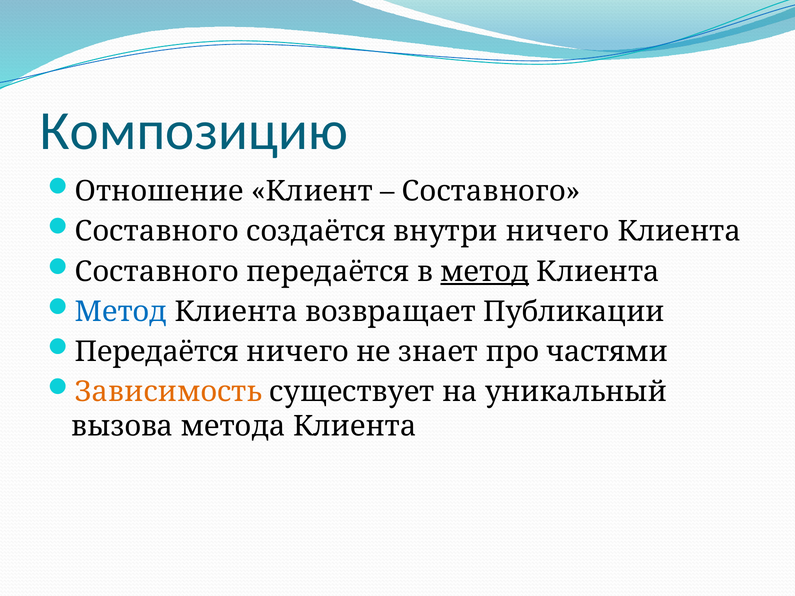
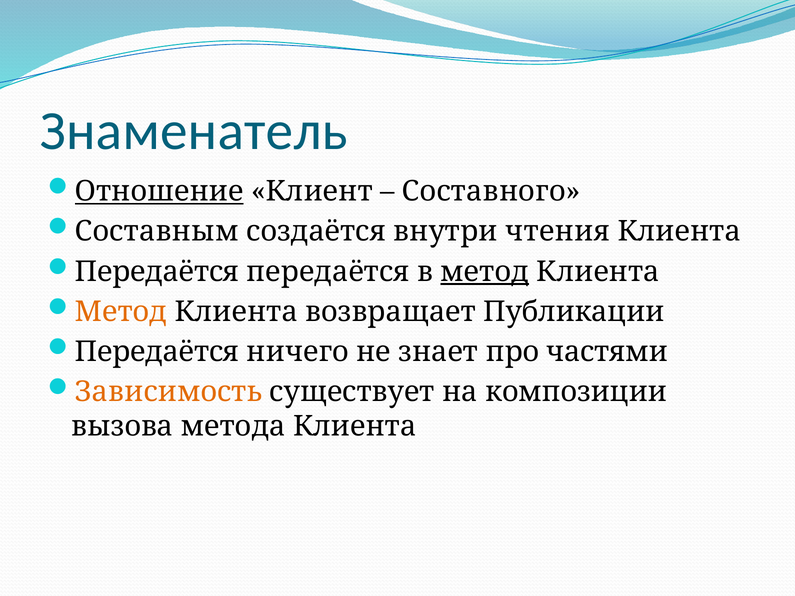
Композицию: Композицию -> Знаменатель
Отношение underline: none -> present
Составного at (157, 232): Составного -> Составным
внутри ничего: ничего -> чтения
Составного at (157, 272): Составного -> Передаётся
Метод at (121, 312) colour: blue -> orange
уникальный: уникальный -> композиции
